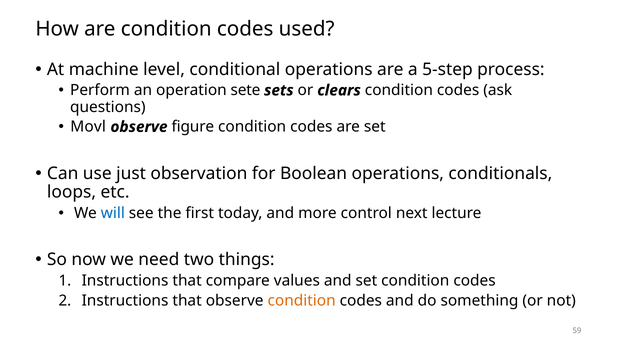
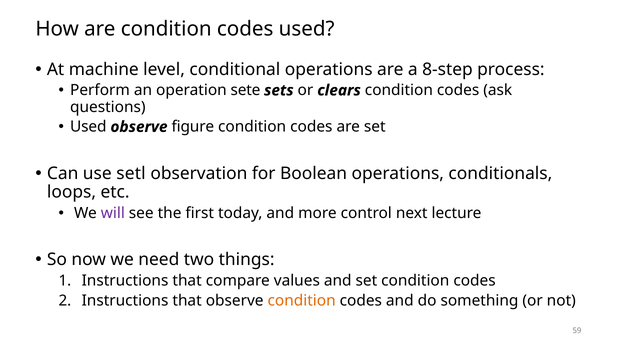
5-step: 5-step -> 8-step
Movl at (88, 127): Movl -> Used
just: just -> setl
will colour: blue -> purple
